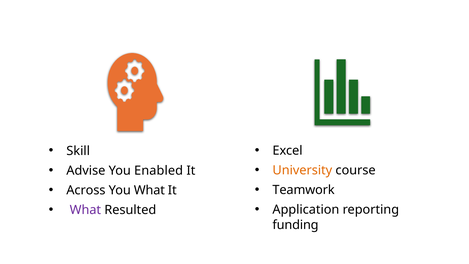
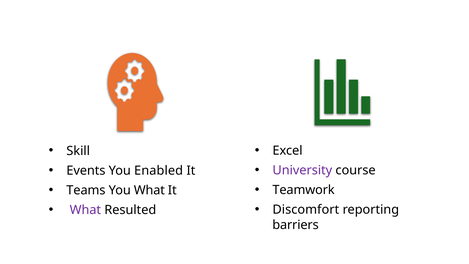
University colour: orange -> purple
Advise: Advise -> Events
Across: Across -> Teams
Application: Application -> Discomfort
funding: funding -> barriers
